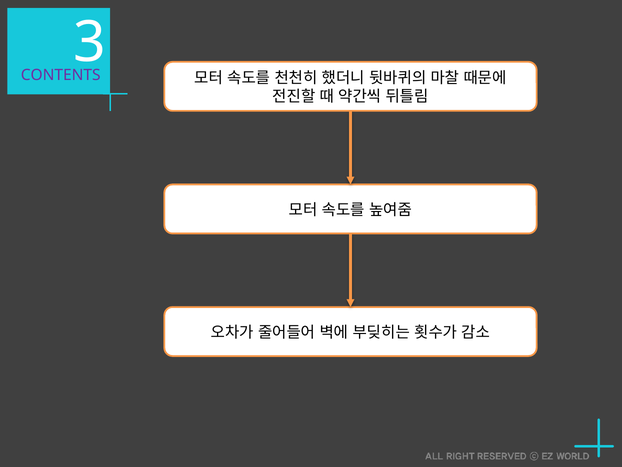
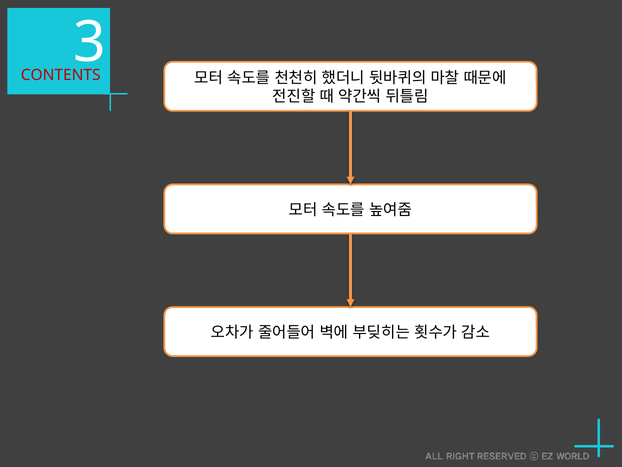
CONTENTS colour: purple -> red
